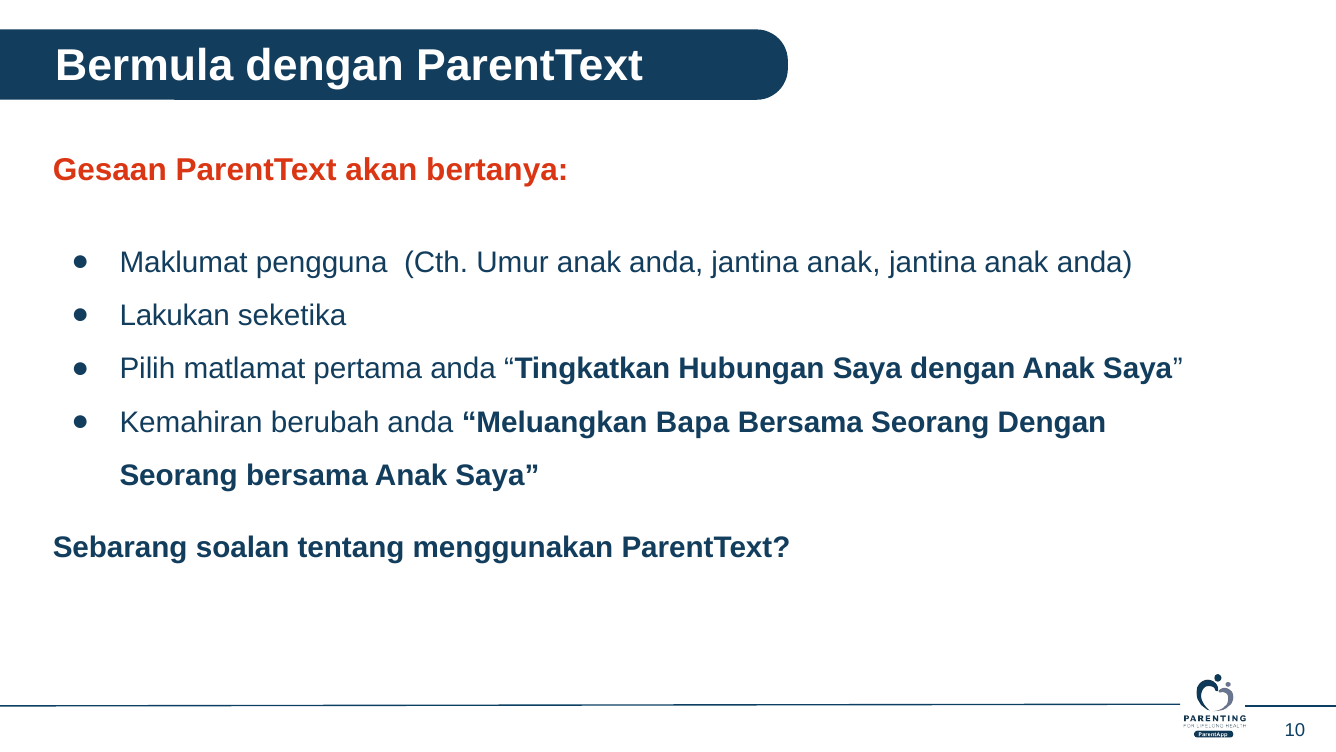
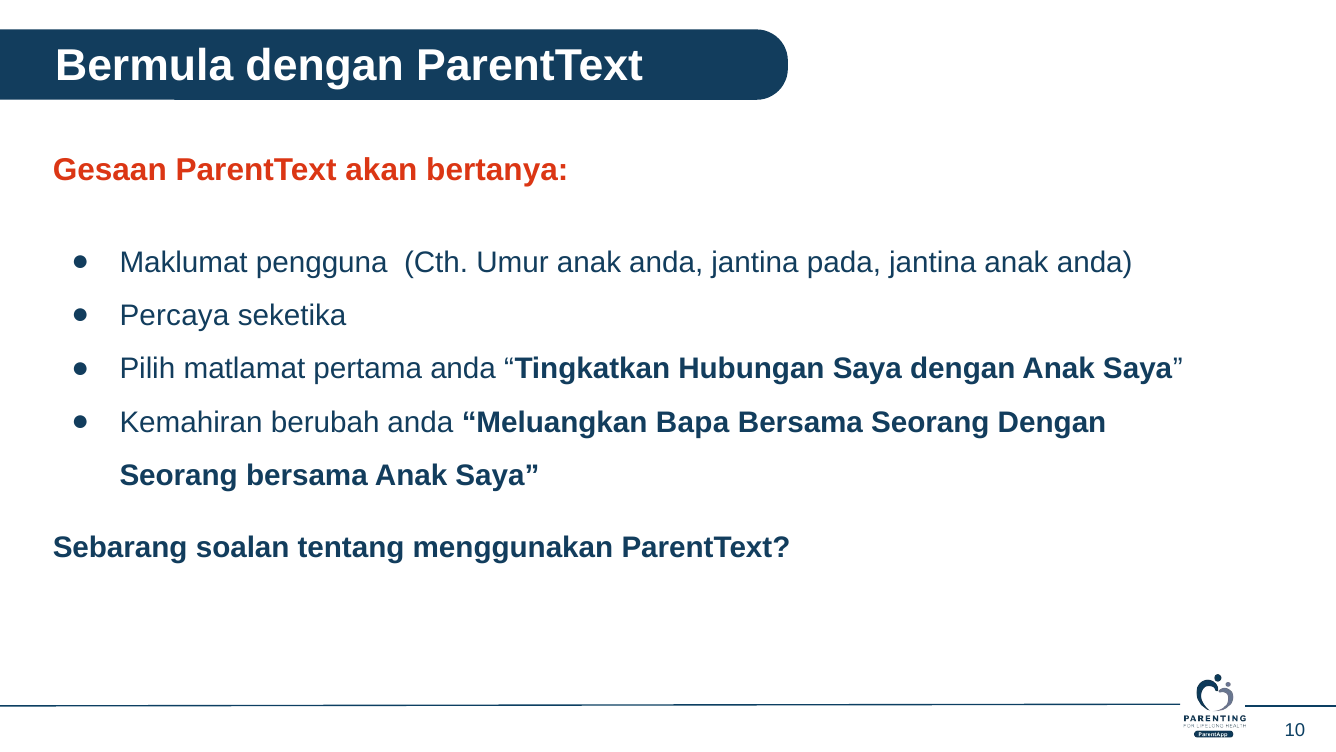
anda jantina anak: anak -> pada
Lakukan: Lakukan -> Percaya
